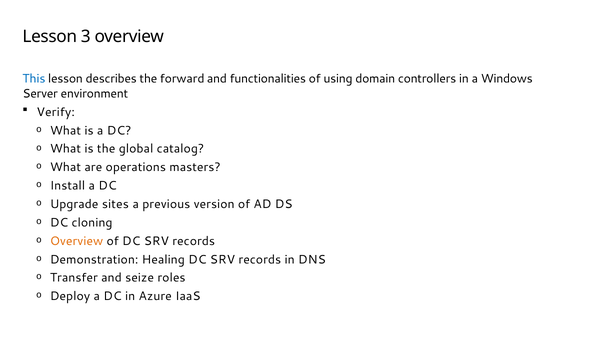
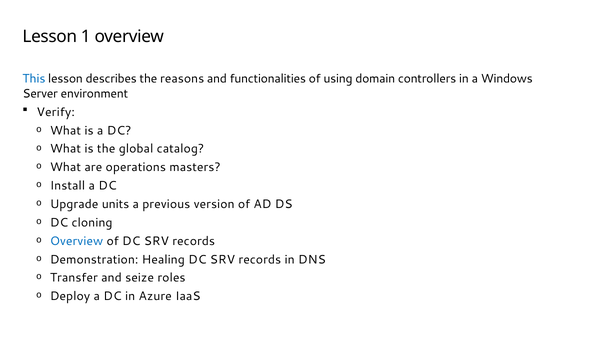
3: 3 -> 1
forward: forward -> reasons
sites: sites -> units
Overview at (77, 241) colour: orange -> blue
